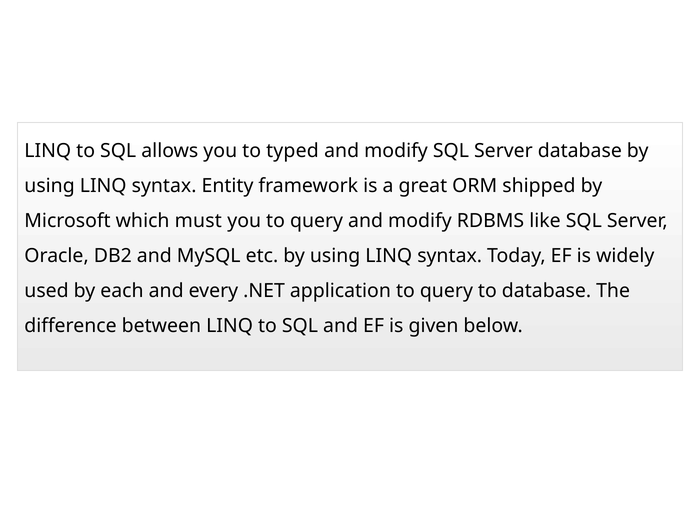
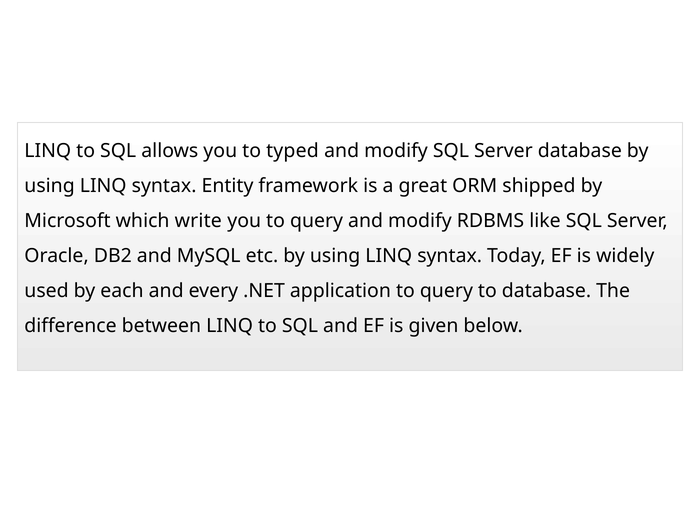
must: must -> write
